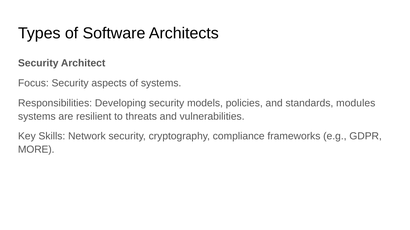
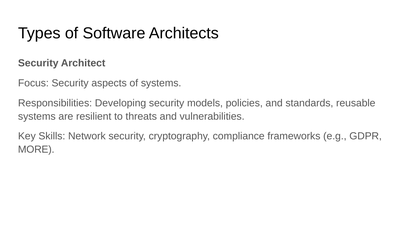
modules: modules -> reusable
